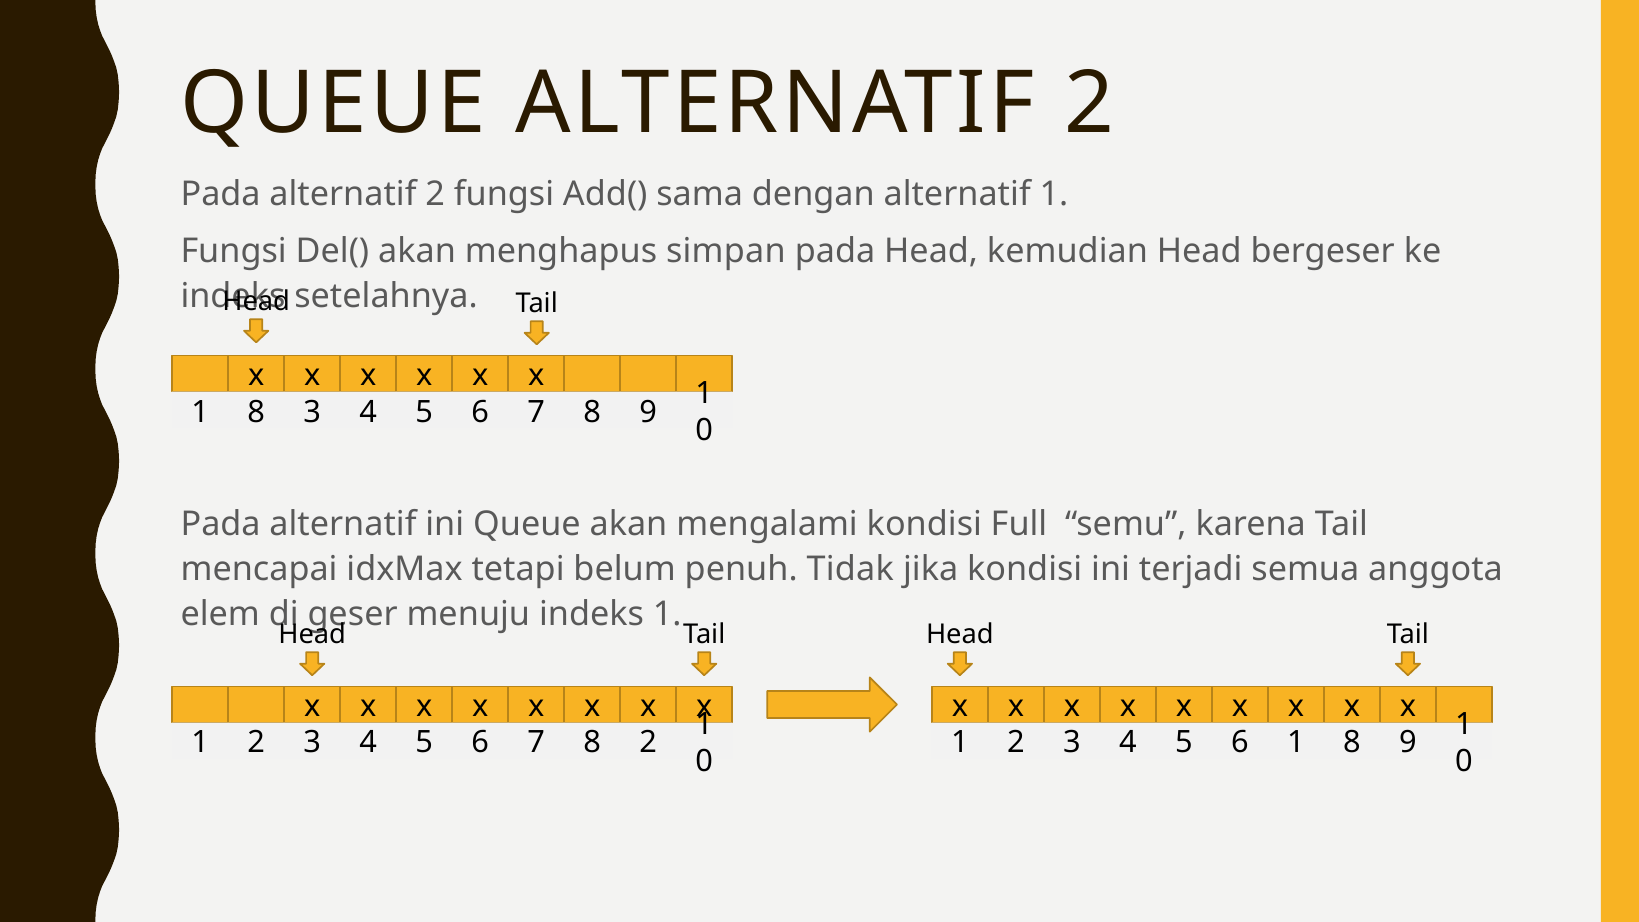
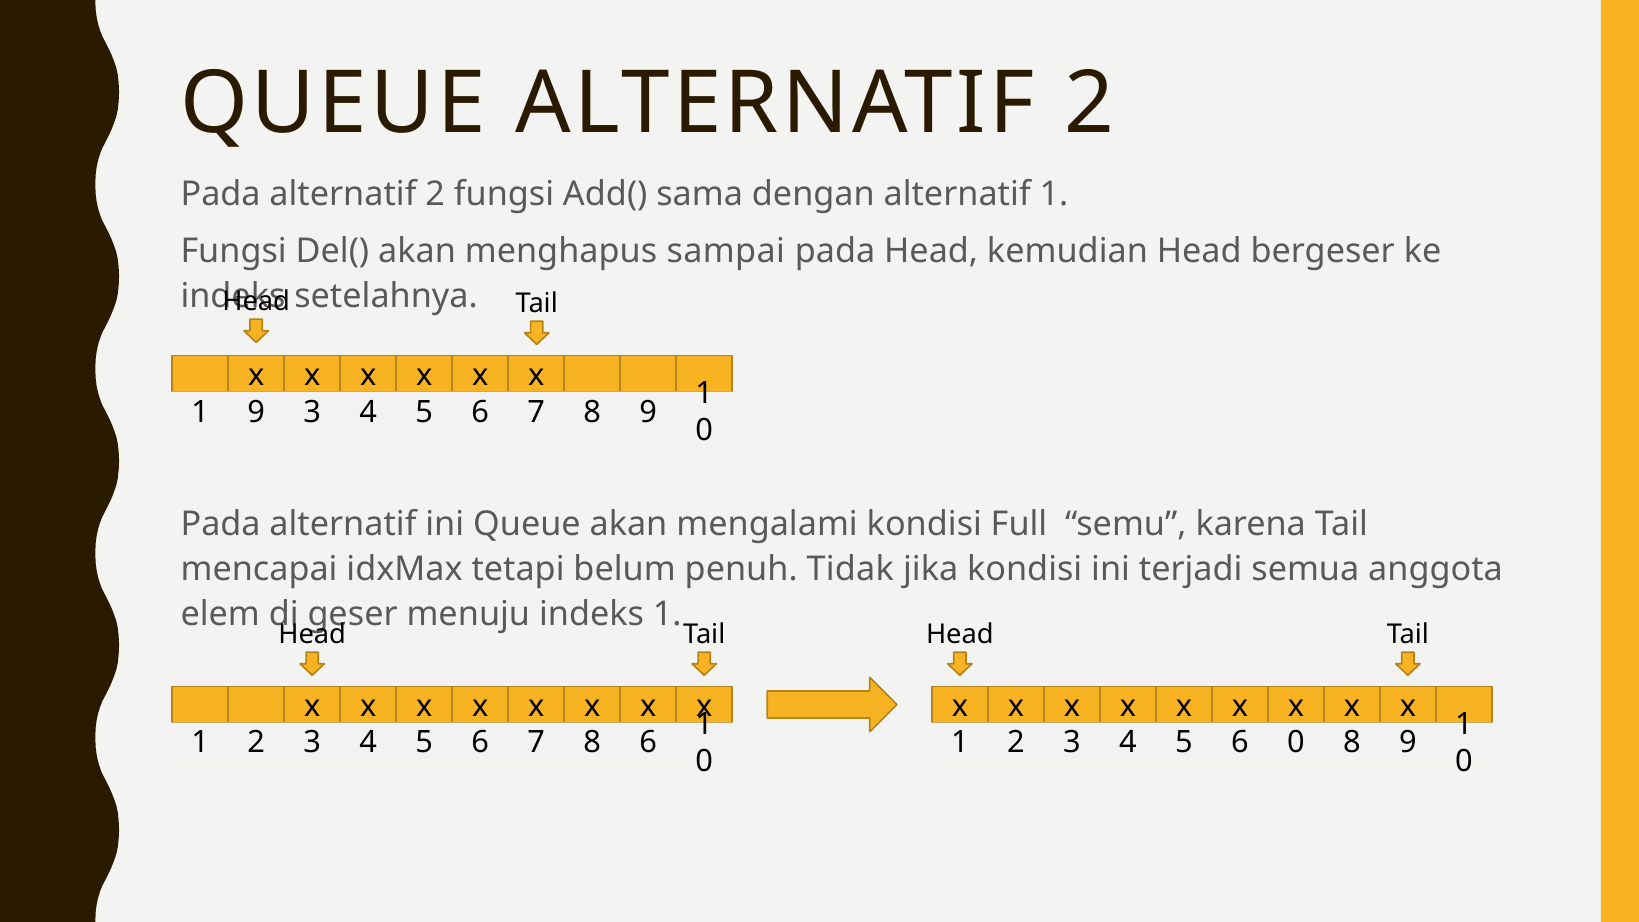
simpan: simpan -> sampai
8 at (256, 412): 8 -> 9
8 2: 2 -> 6
6 1: 1 -> 0
